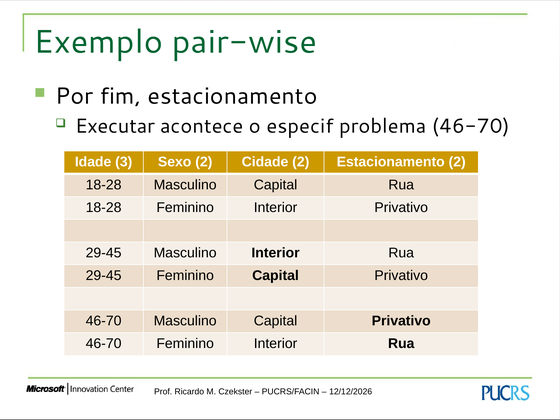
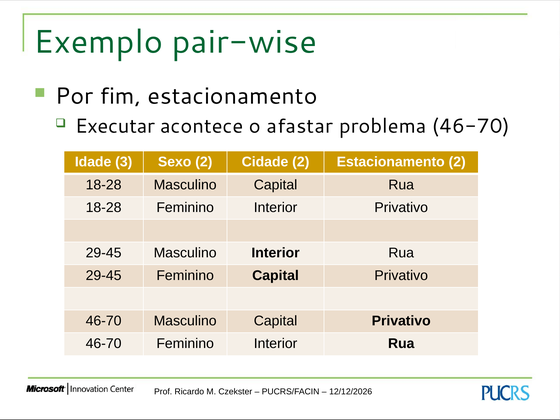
especif: especif -> afastar
